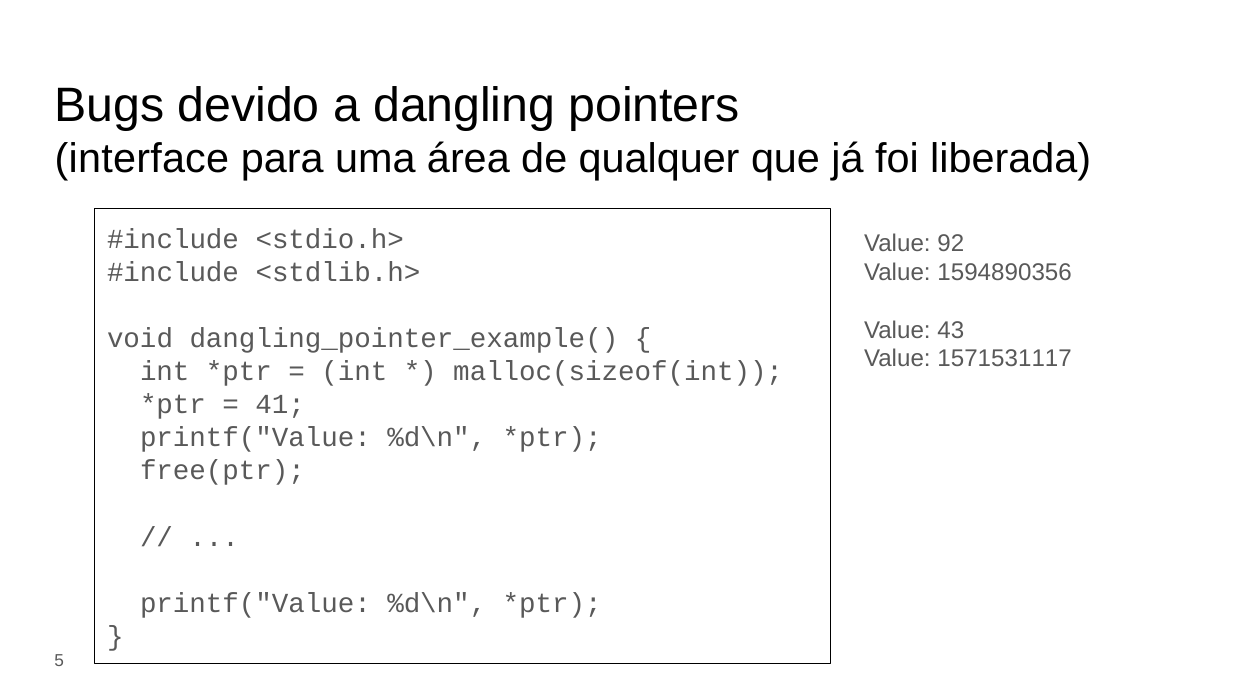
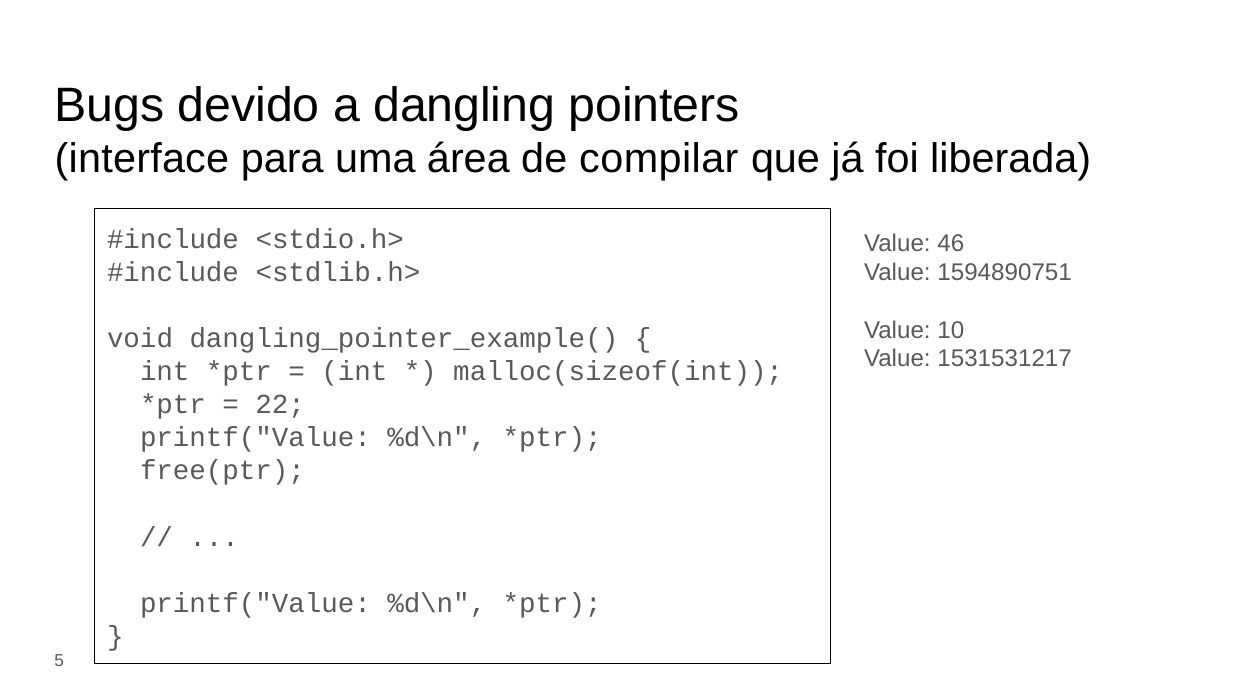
qualquer: qualquer -> compilar
92: 92 -> 46
1594890356: 1594890356 -> 1594890751
43: 43 -> 10
1571531117: 1571531117 -> 1531531217
41: 41 -> 22
